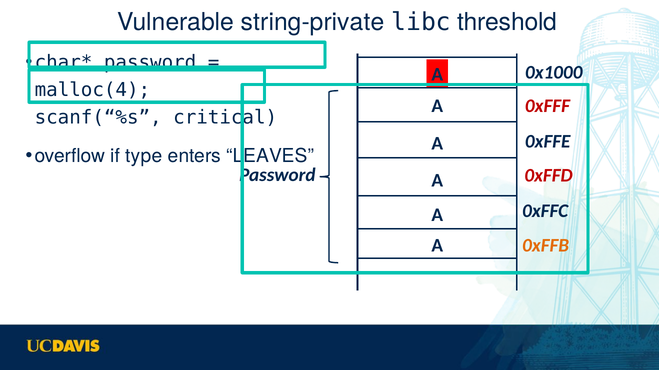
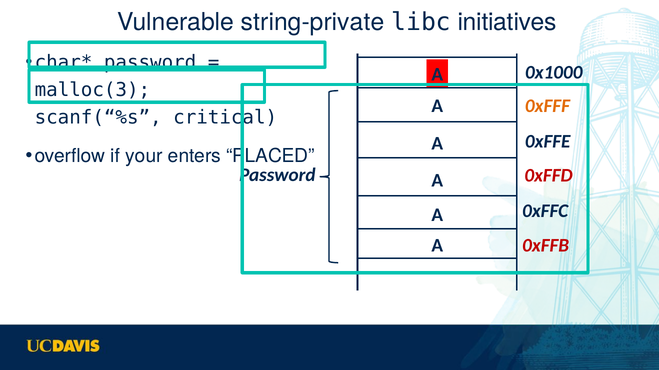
threshold: threshold -> initiatives
malloc(4: malloc(4 -> malloc(3
0xFFF colour: red -> orange
type: type -> your
LEAVES: LEAVES -> PLACED
0xFFB colour: orange -> red
